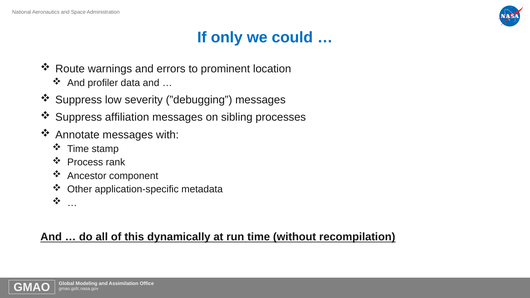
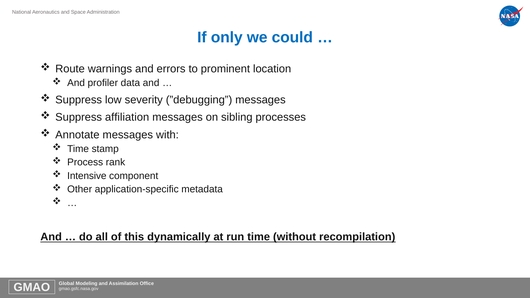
Ancestor: Ancestor -> Intensive
